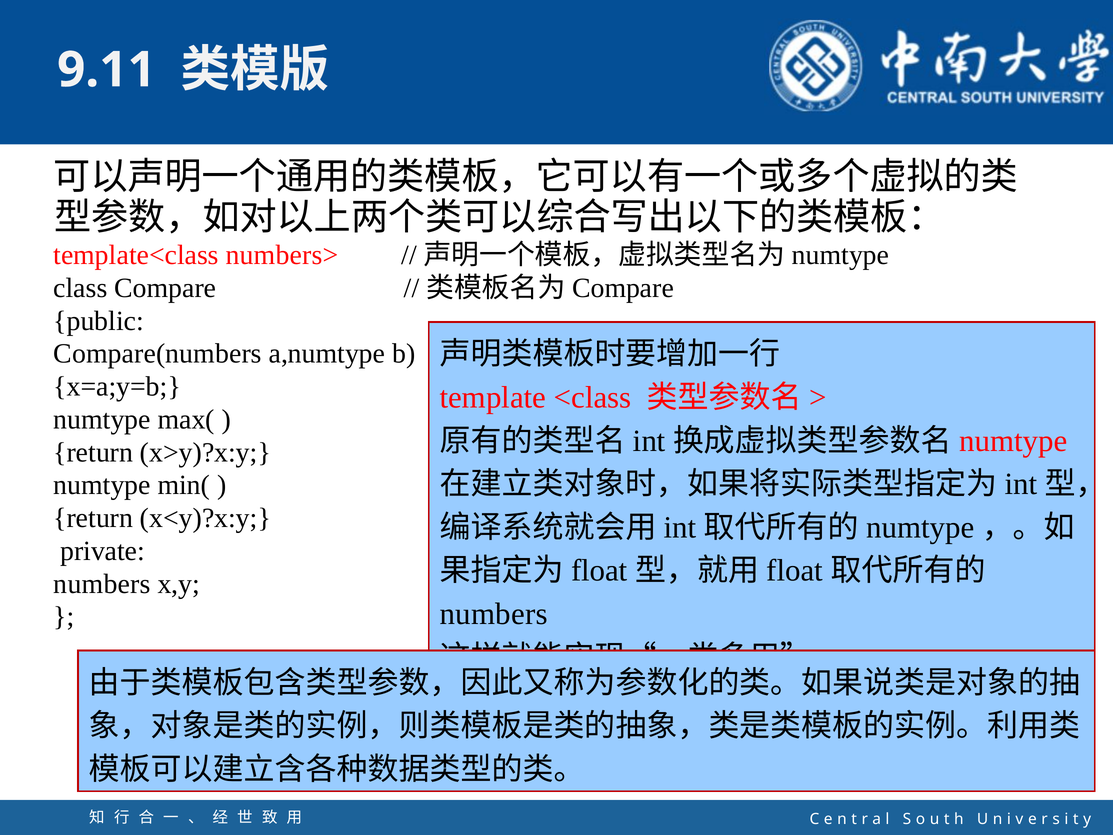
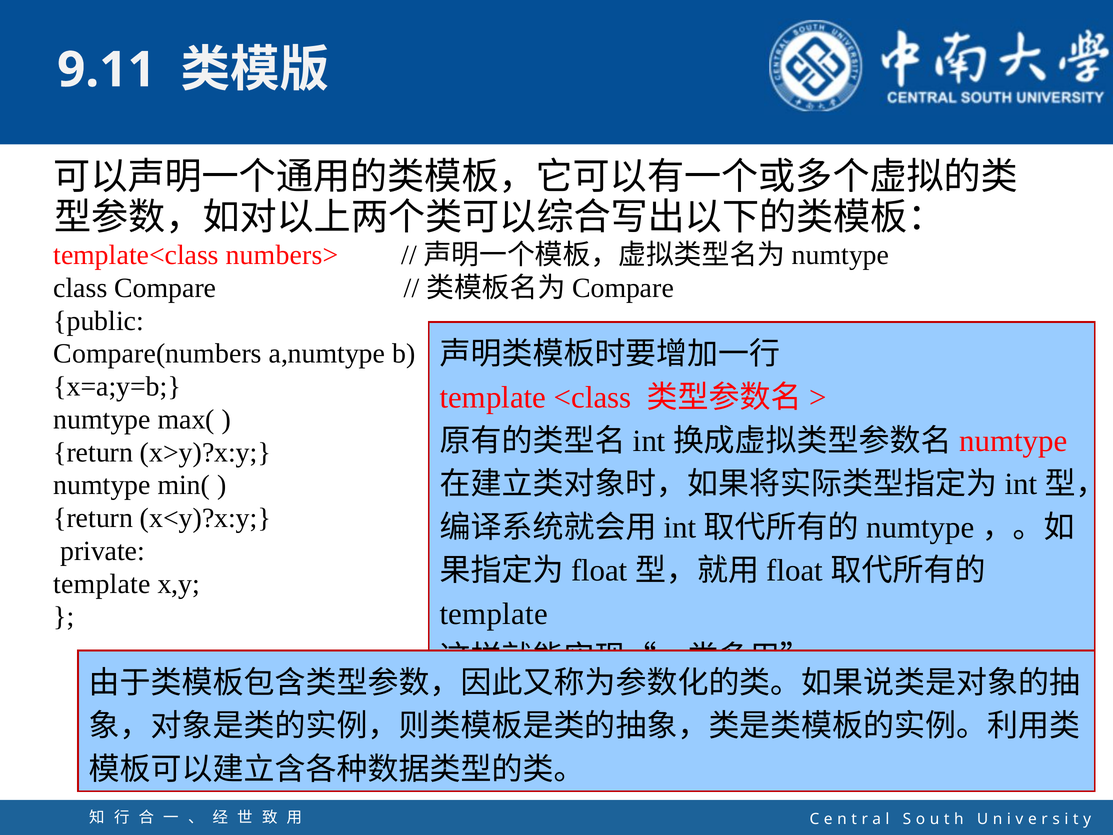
numbers at (102, 584): numbers -> template
numbers at (494, 614): numbers -> template
